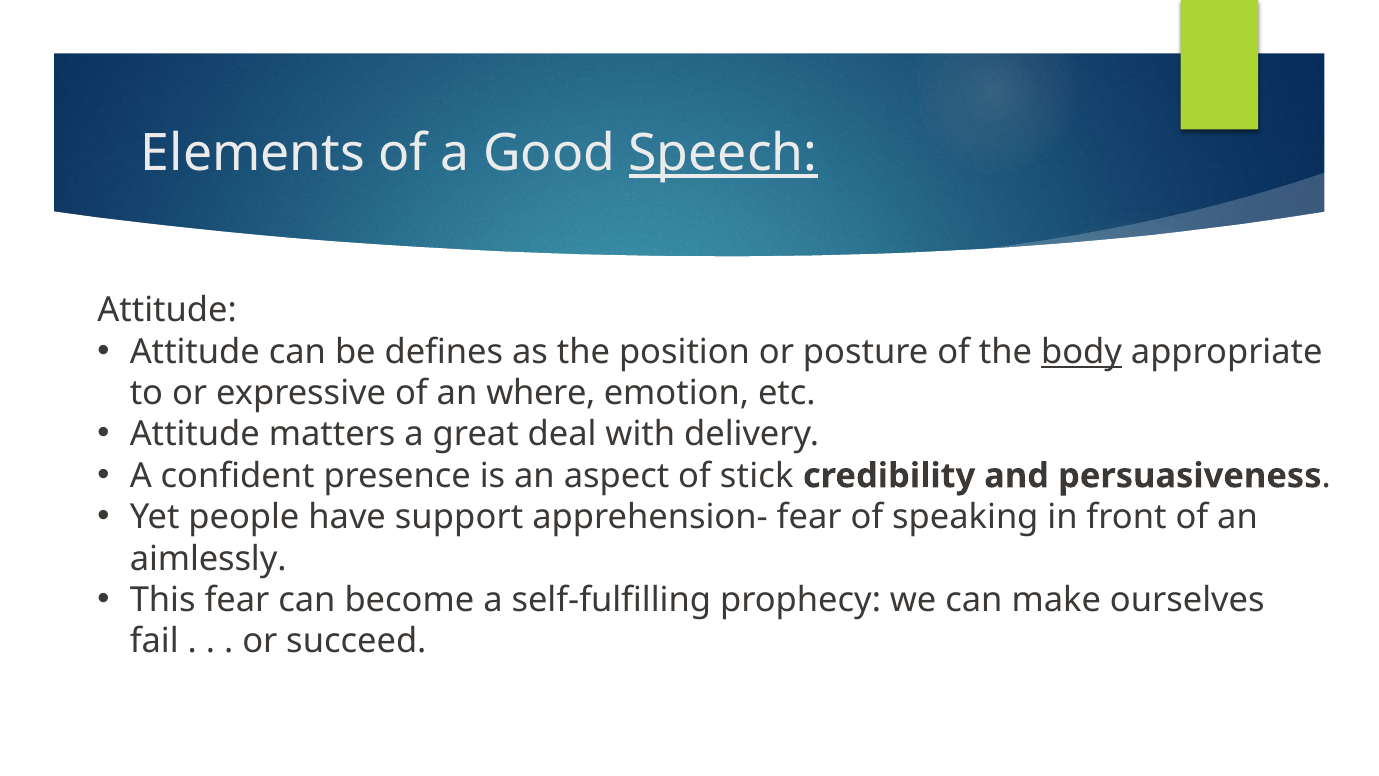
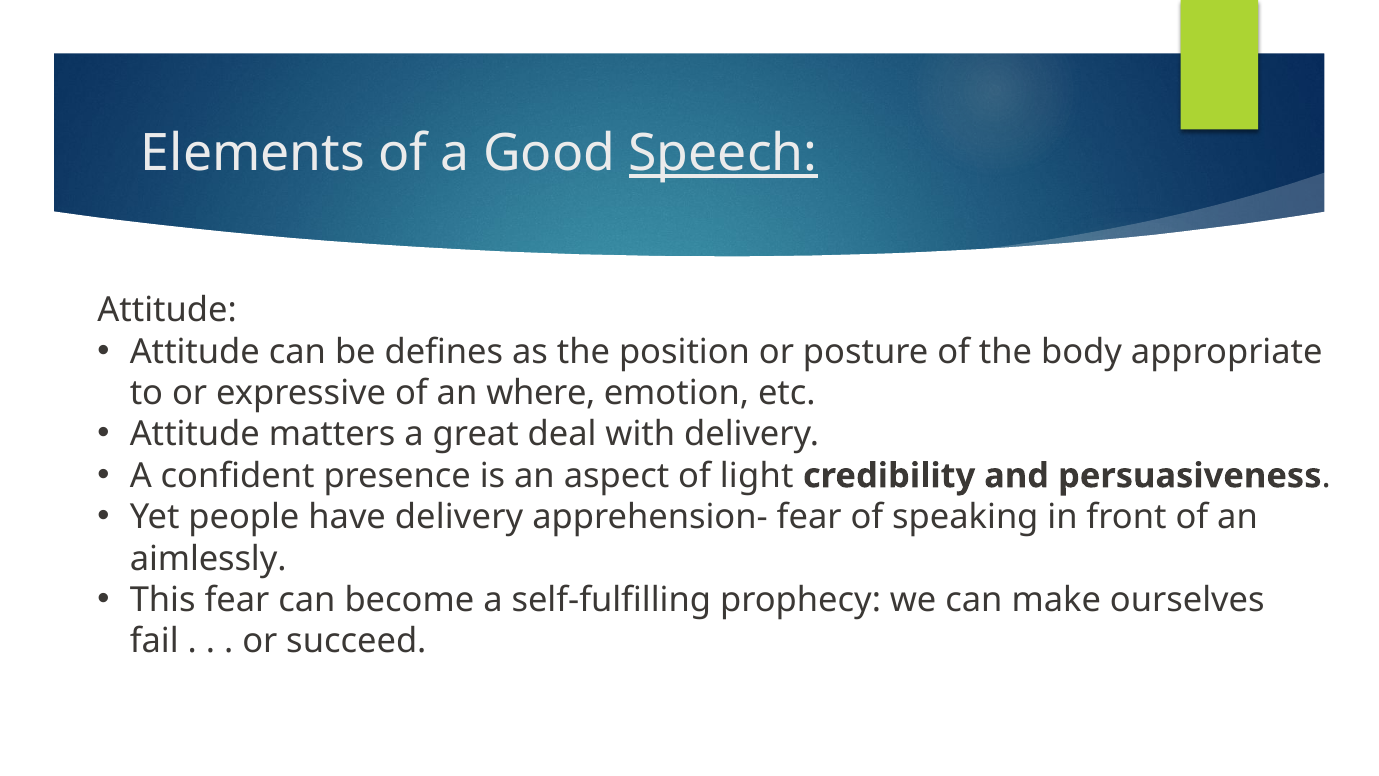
body underline: present -> none
stick: stick -> light
have support: support -> delivery
